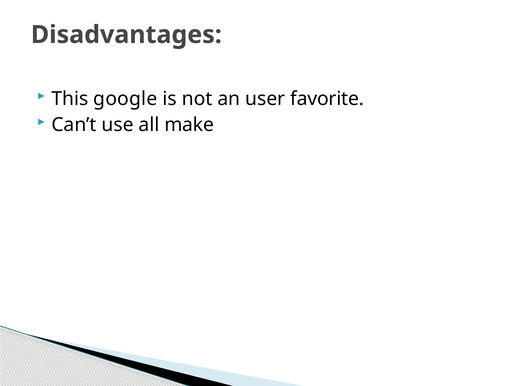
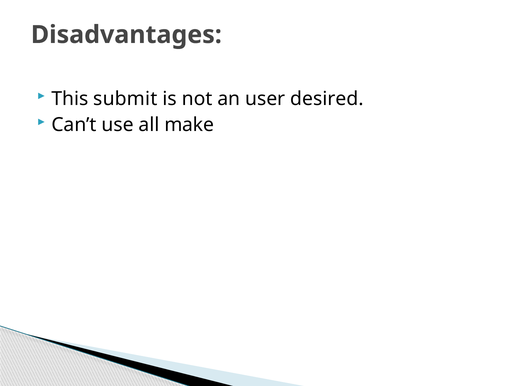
google: google -> submit
favorite: favorite -> desired
